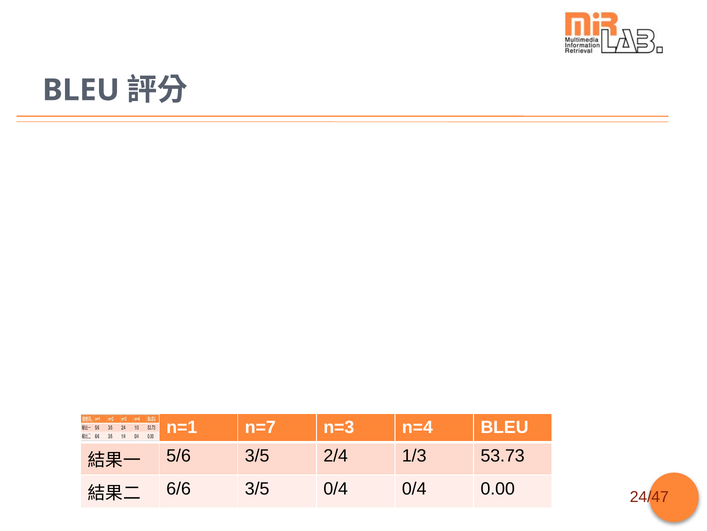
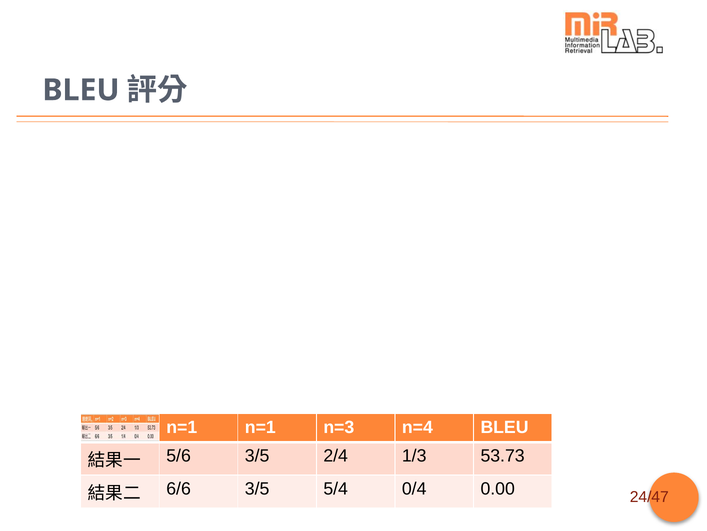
n=1 n=7: n=7 -> n=1
3/5 0/4: 0/4 -> 5/4
